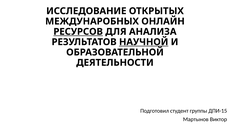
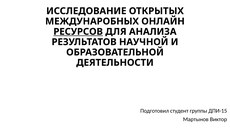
НАУЧНОЙ underline: present -> none
